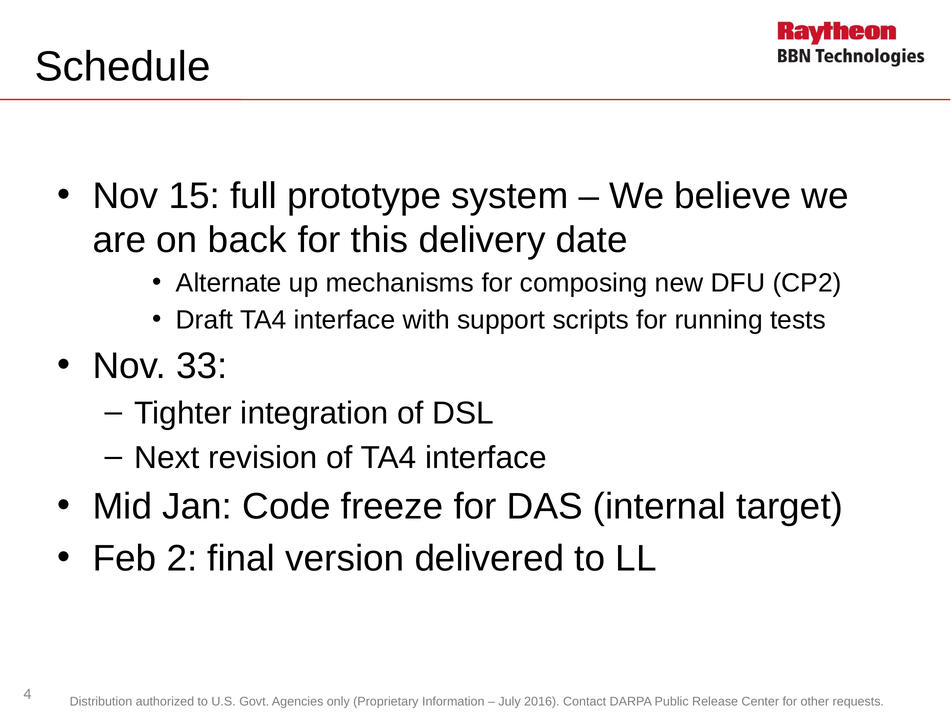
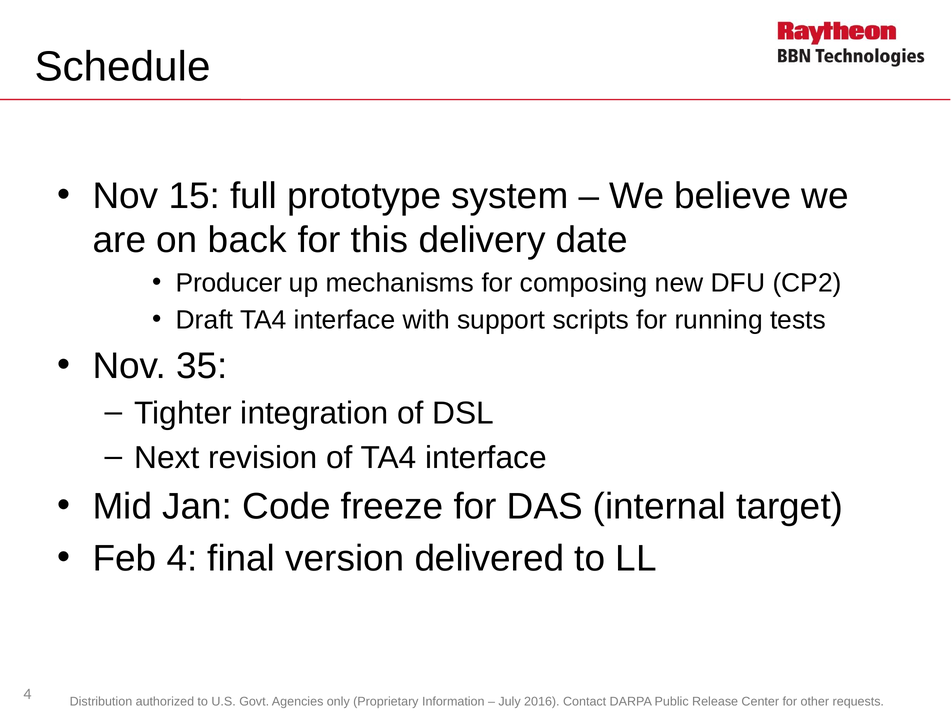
Alternate: Alternate -> Producer
33: 33 -> 35
Feb 2: 2 -> 4
